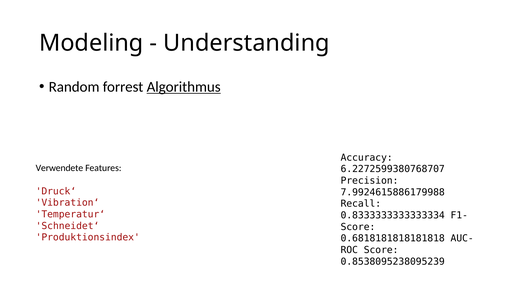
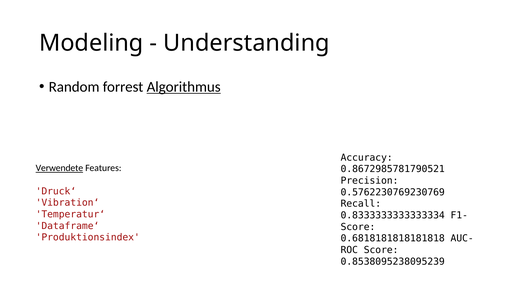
Verwendete underline: none -> present
6.2272599380768707: 6.2272599380768707 -> 0.8672985781790521
7.9924615886179988: 7.9924615886179988 -> 0.5762230769230769
Schneidet‘: Schneidet‘ -> Dataframe‘
